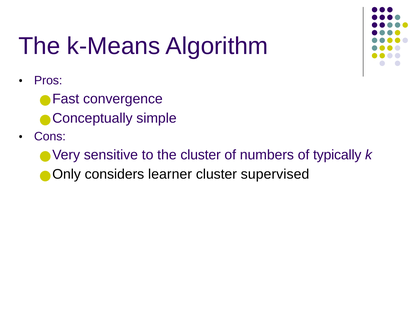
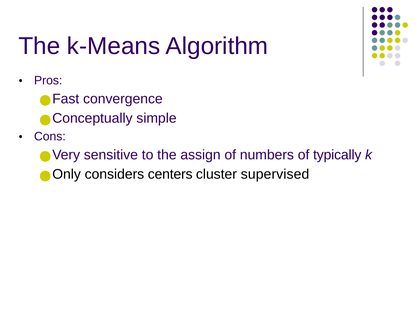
the cluster: cluster -> assign
learner: learner -> centers
